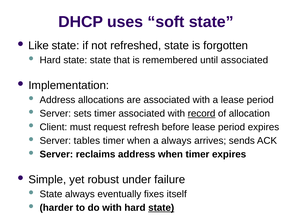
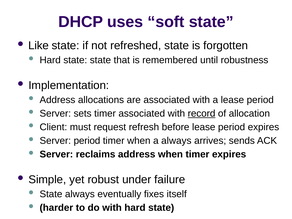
until associated: associated -> robustness
Server tables: tables -> period
state at (161, 208) underline: present -> none
